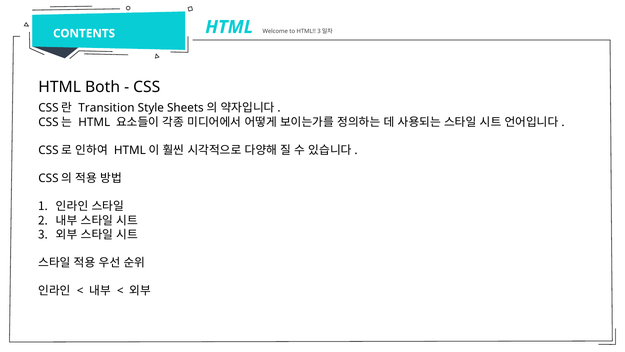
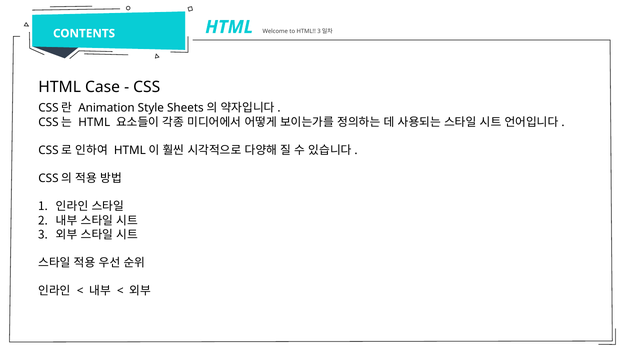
Both: Both -> Case
Transition: Transition -> Animation
